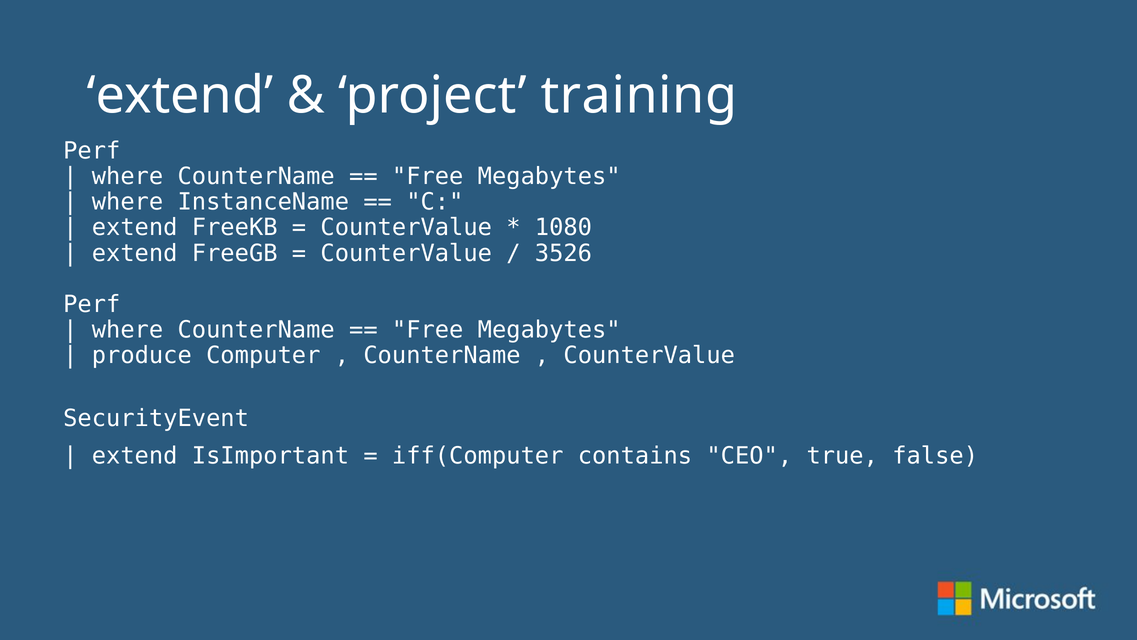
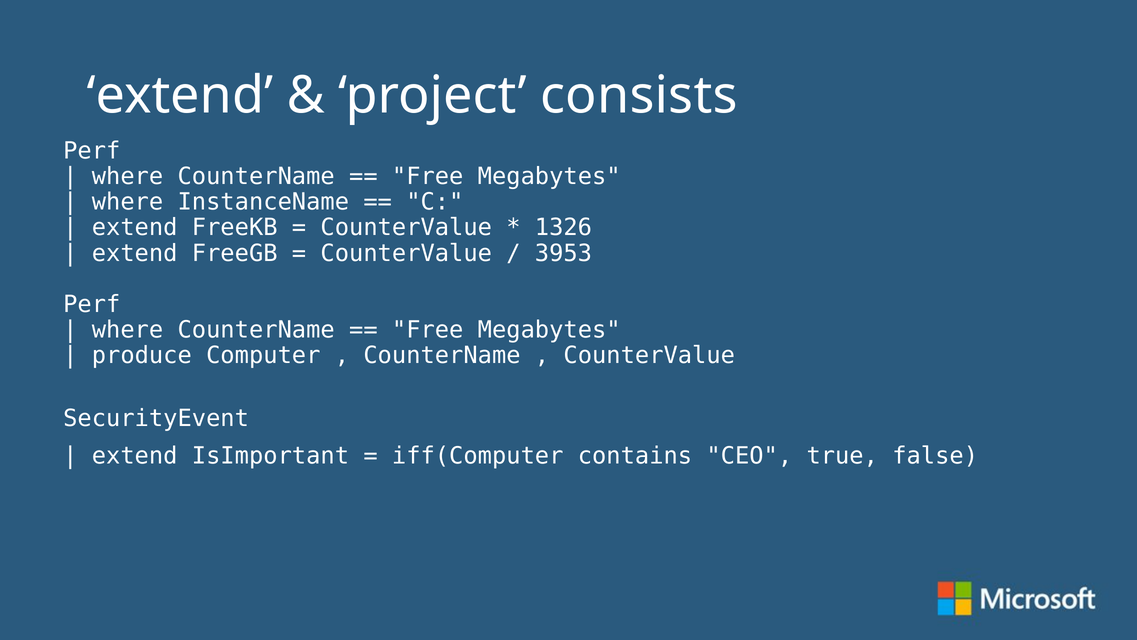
training: training -> consists
1080: 1080 -> 1326
3526: 3526 -> 3953
